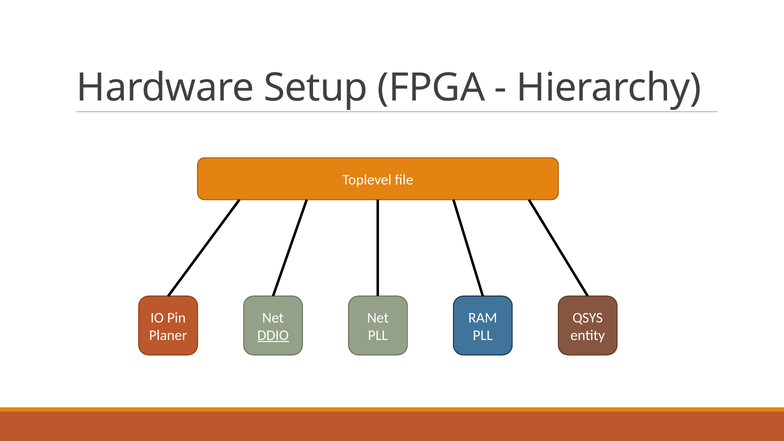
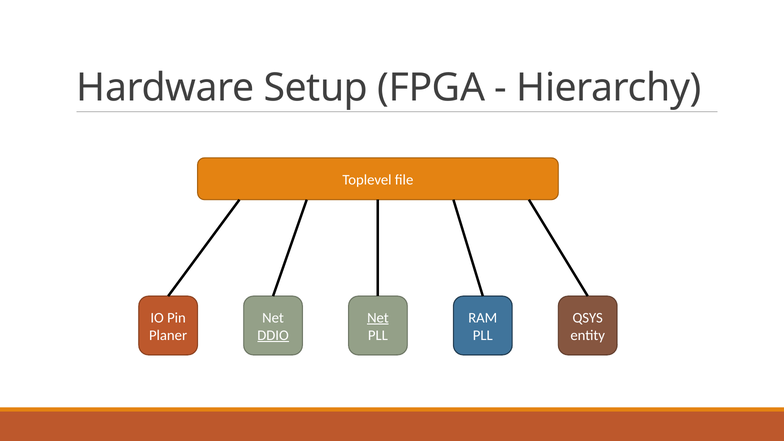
Net at (378, 318) underline: none -> present
